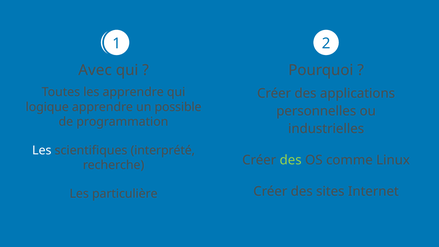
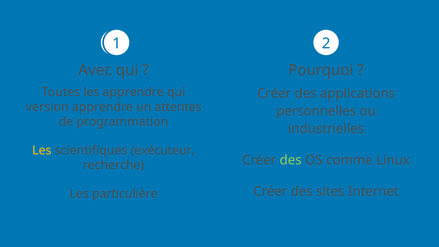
logique: logique -> version
possible: possible -> attentes
Les at (42, 150) colour: white -> yellow
interprété: interprété -> exécuteur
